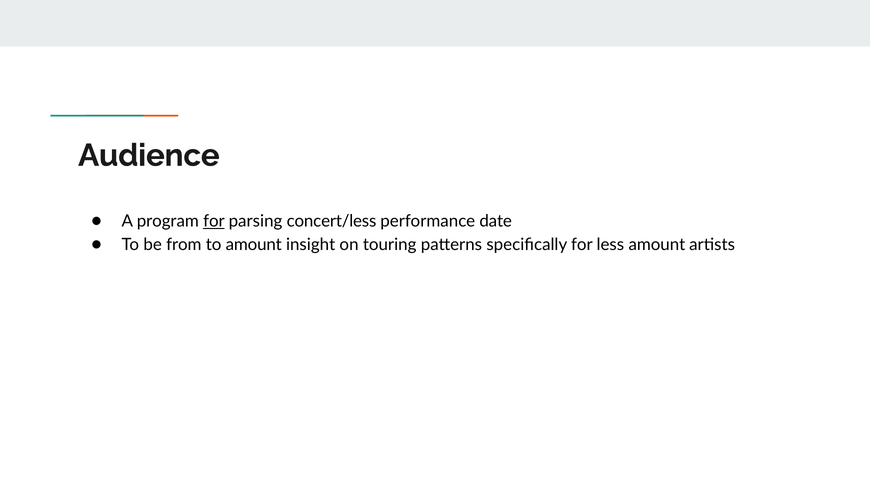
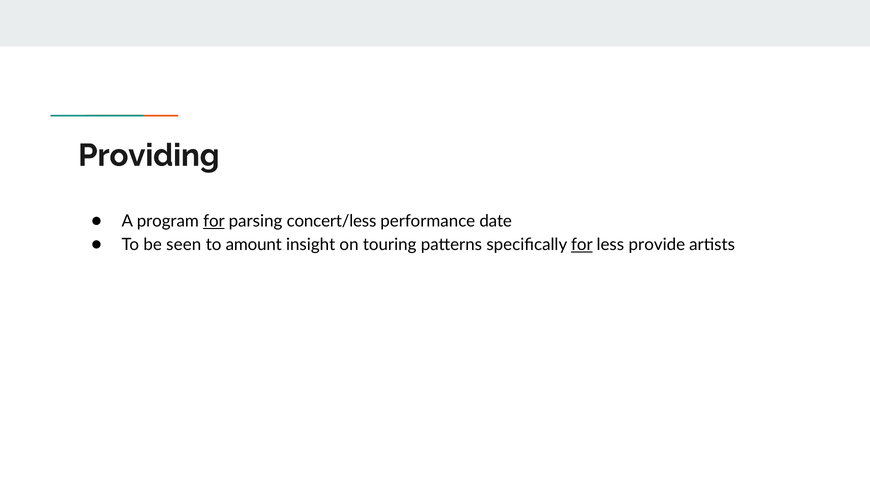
Audience: Audience -> Providing
from: from -> seen
for at (582, 244) underline: none -> present
less amount: amount -> provide
